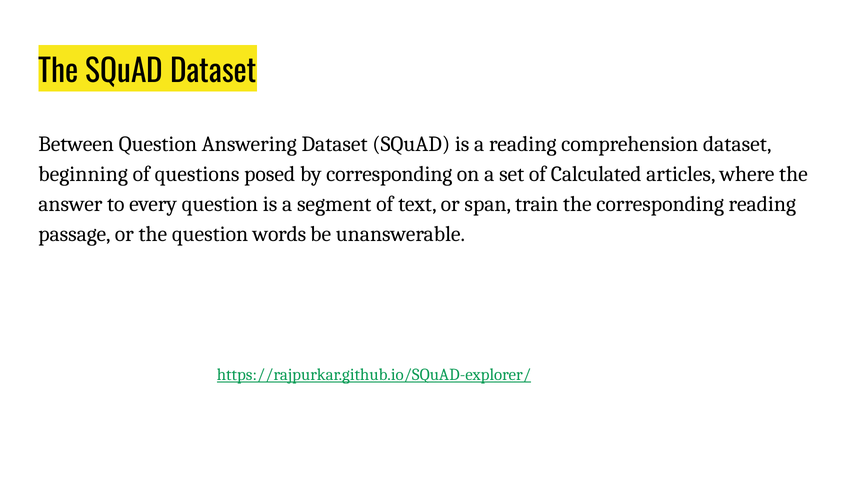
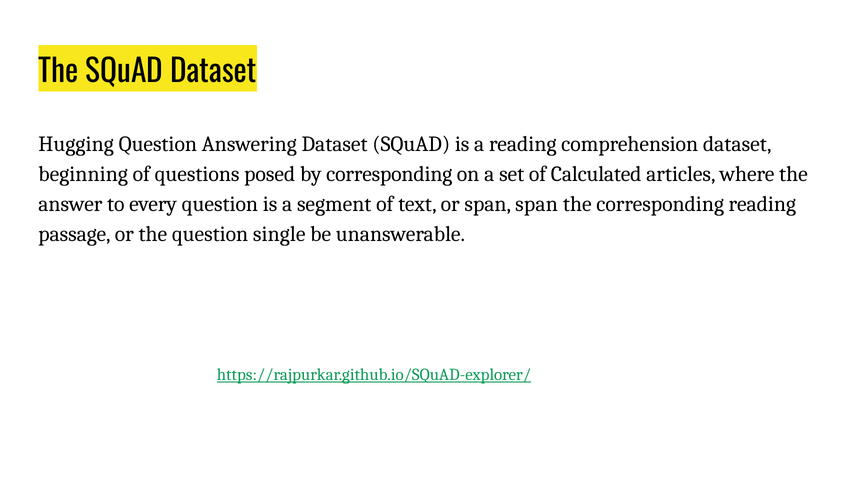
Between: Between -> Hugging
span train: train -> span
words: words -> single
